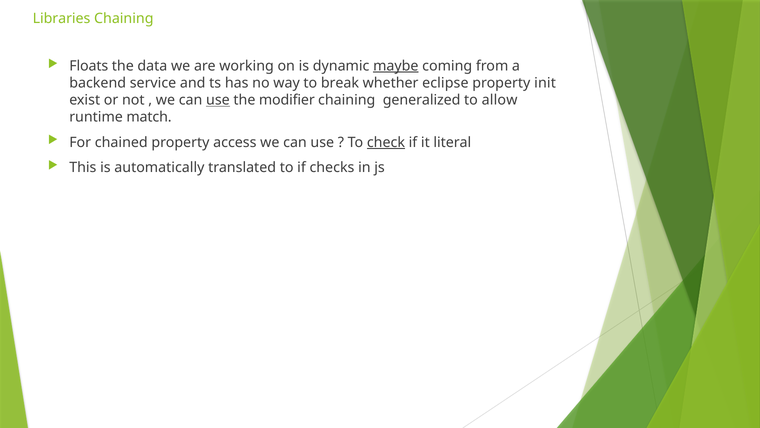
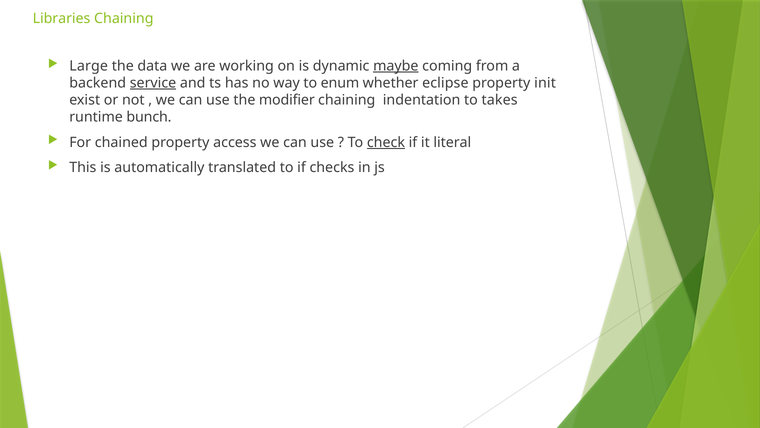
Floats: Floats -> Large
service underline: none -> present
break: break -> enum
use at (218, 100) underline: present -> none
generalized: generalized -> indentation
allow: allow -> takes
match: match -> bunch
